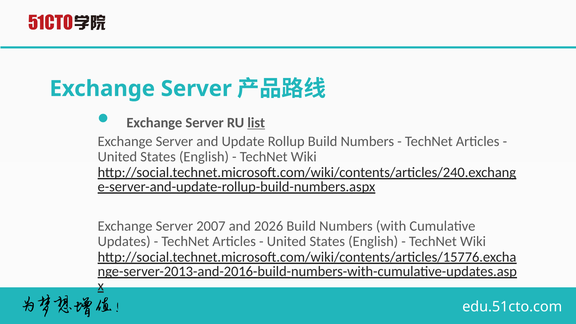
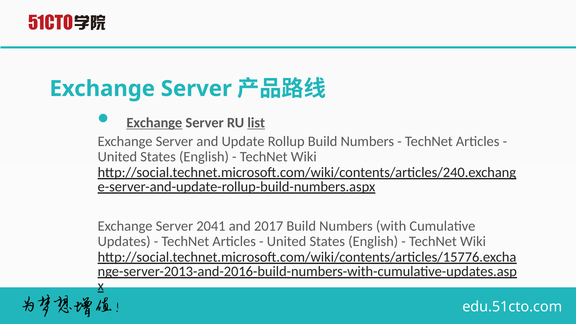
Exchange at (154, 123) underline: none -> present
2007: 2007 -> 2041
2026: 2026 -> 2017
